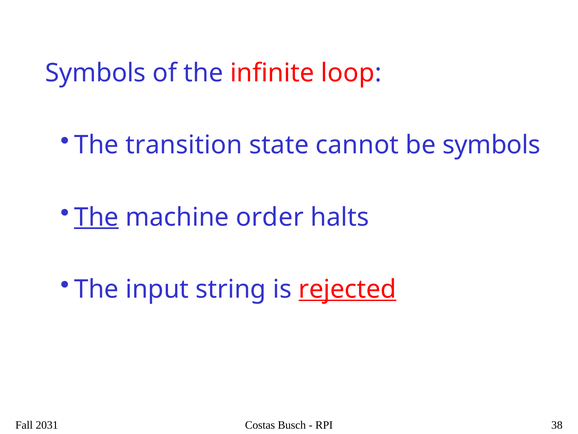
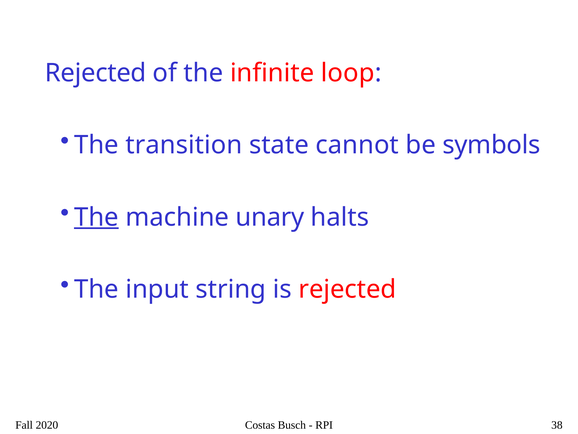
Symbols at (96, 73): Symbols -> Rejected
order: order -> unary
rejected at (347, 289) underline: present -> none
2031: 2031 -> 2020
